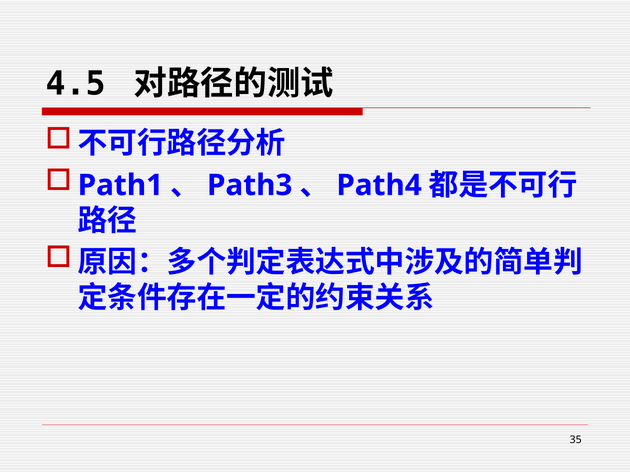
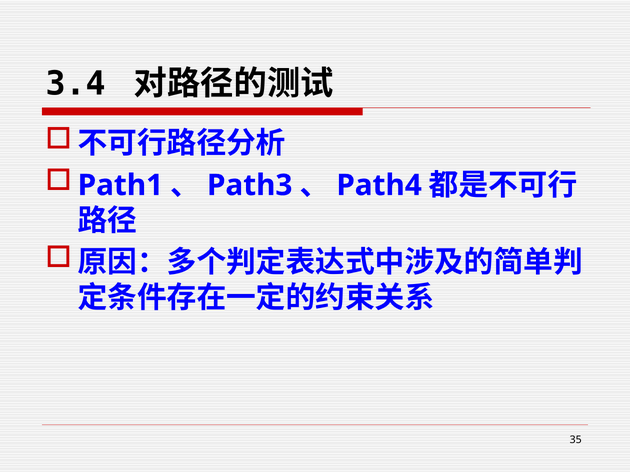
4.5: 4.5 -> 3.4
